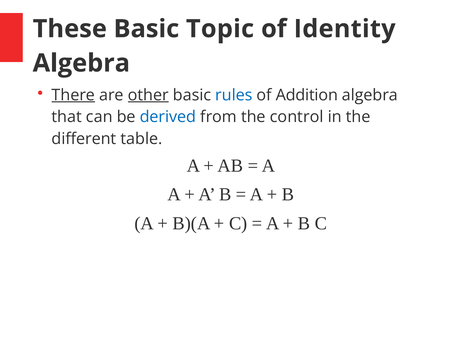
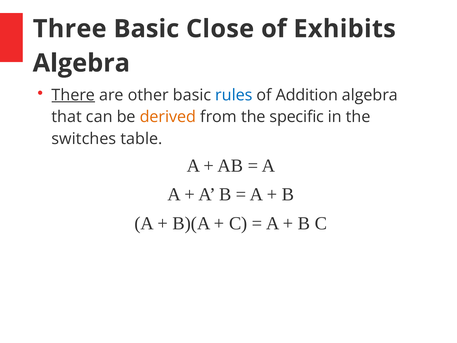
These: These -> Three
Topic: Topic -> Close
Identity: Identity -> Exhibits
other underline: present -> none
derived colour: blue -> orange
control: control -> specific
different: different -> switches
